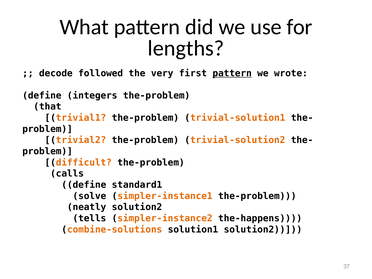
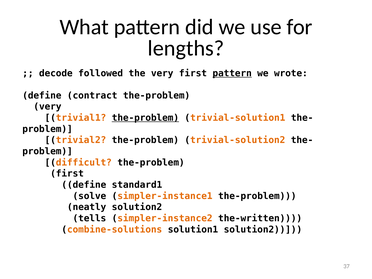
integers: integers -> contract
that at (47, 107): that -> very
the-problem at (145, 118) underline: none -> present
calls at (67, 174): calls -> first
the-happens: the-happens -> the-written
